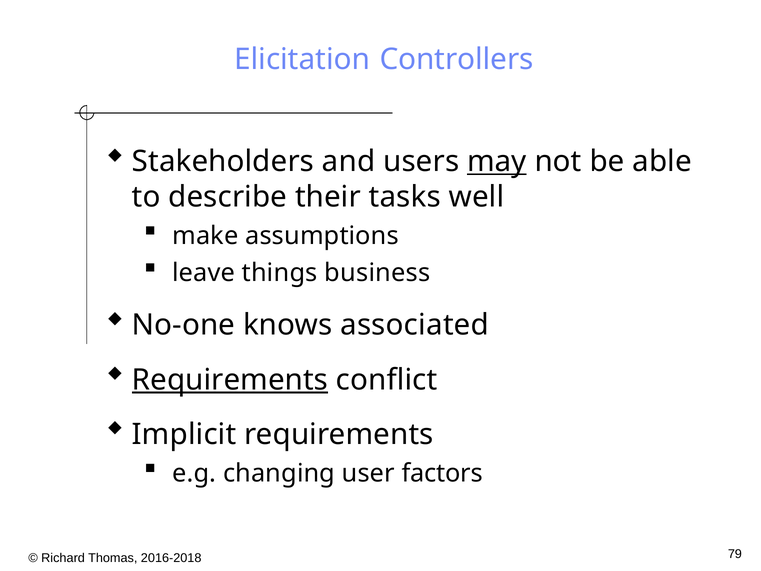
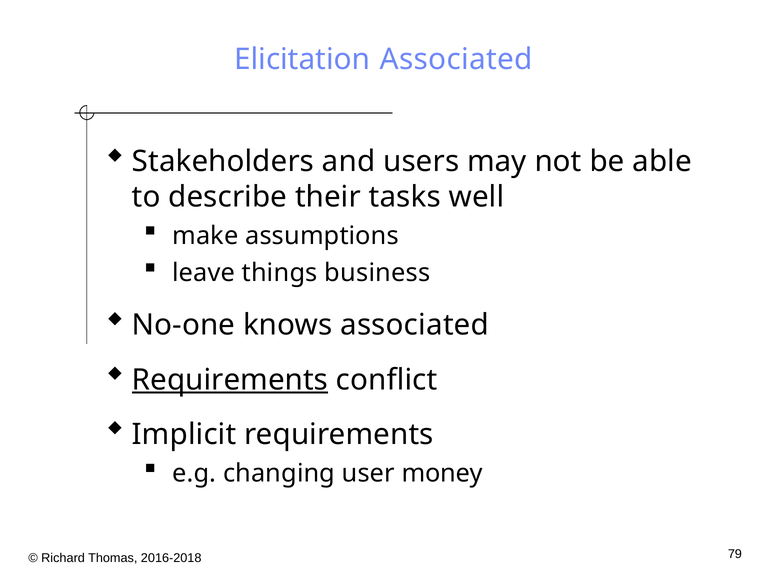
Elicitation Controllers: Controllers -> Associated
may underline: present -> none
factors: factors -> money
